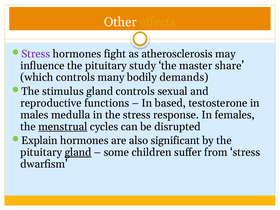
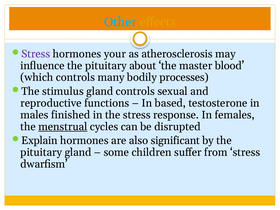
Other colour: white -> light blue
fight: fight -> your
study: study -> about
share: share -> blood
demands: demands -> processes
medulla: medulla -> finished
gland at (78, 152) underline: present -> none
